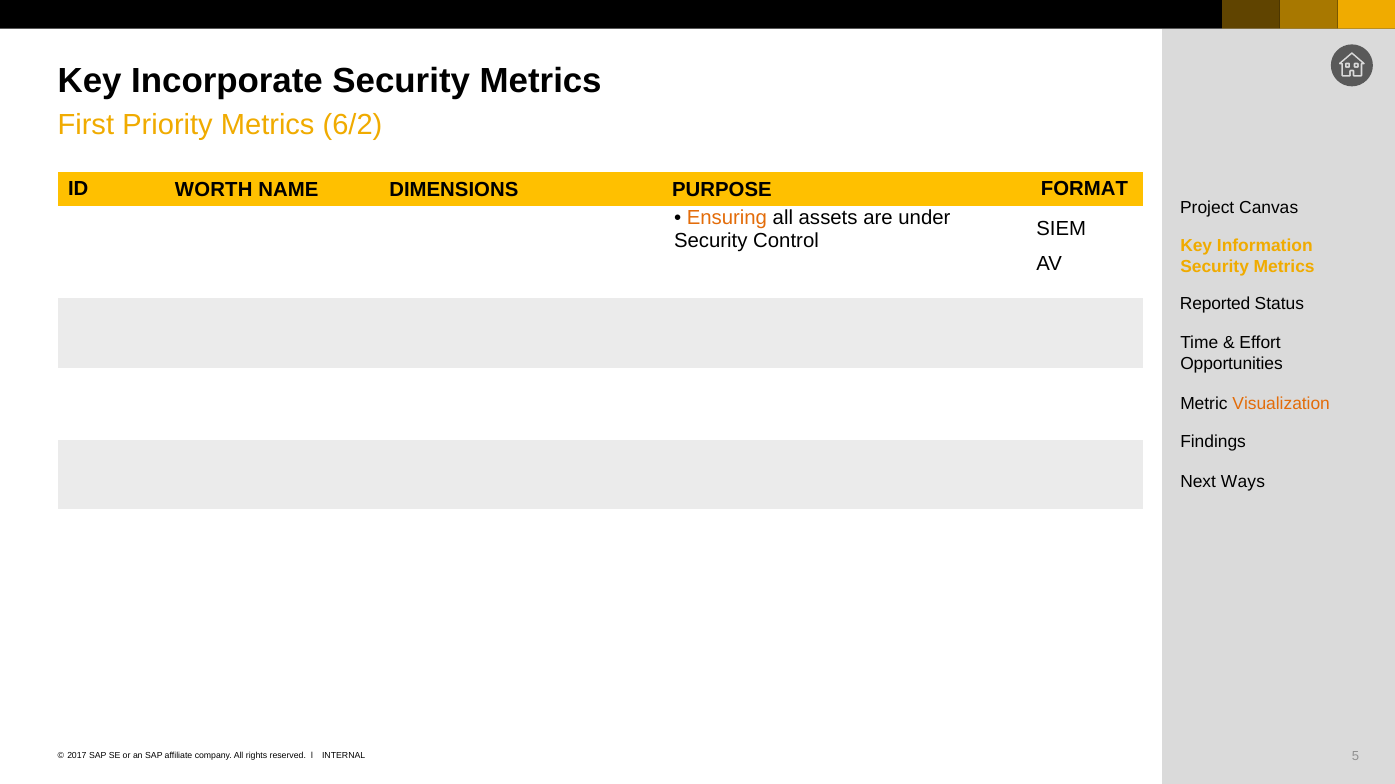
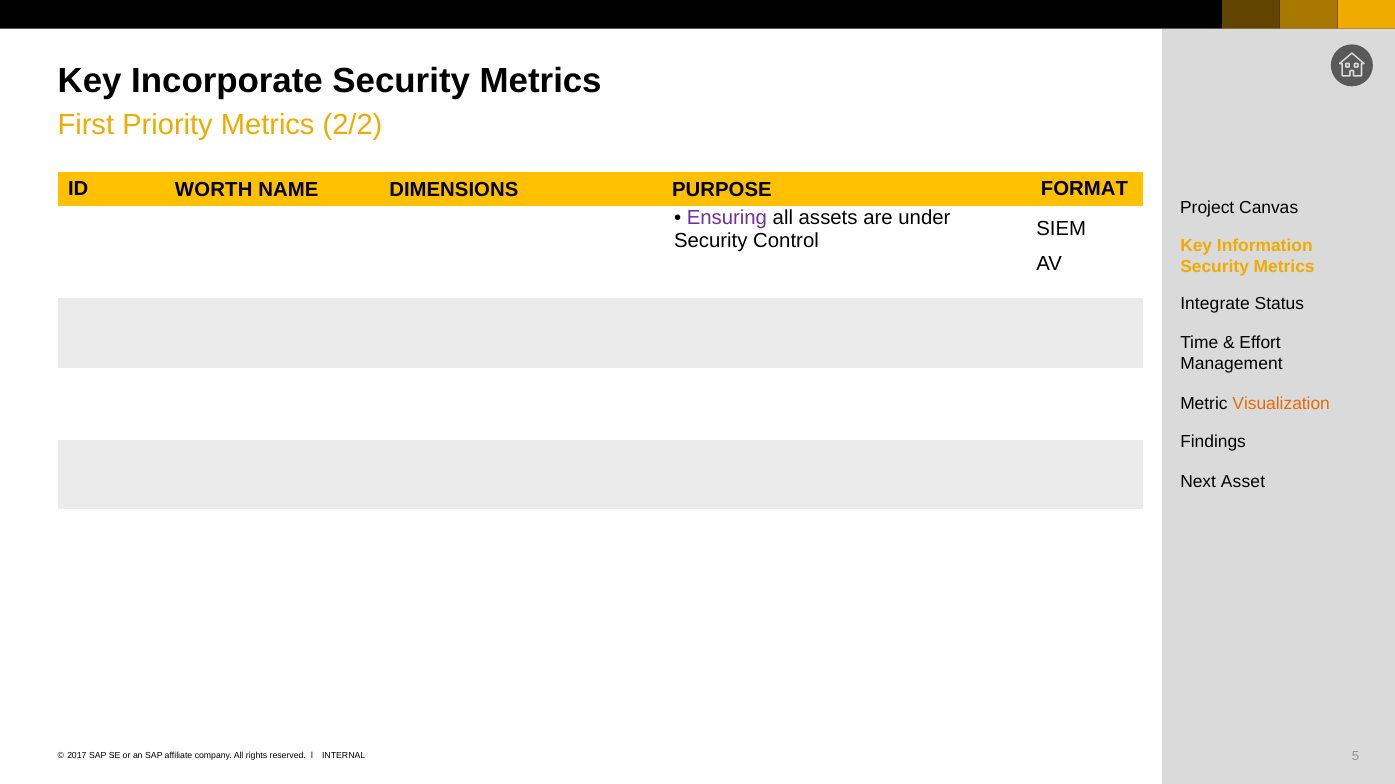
6/2: 6/2 -> 2/2
Ensuring colour: orange -> purple
Reported: Reported -> Integrate
Opportunities: Opportunities -> Management
Ways: Ways -> Asset
